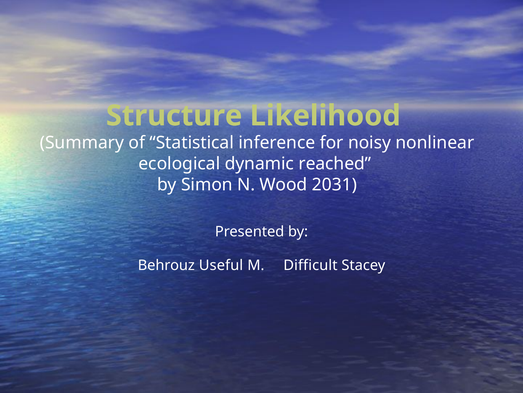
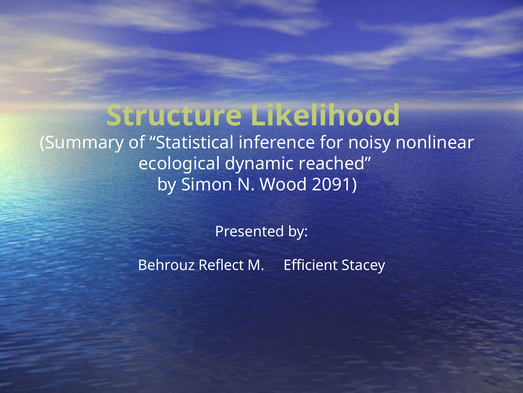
2031: 2031 -> 2091
Useful: Useful -> Reflect
Difficult: Difficult -> Efficient
